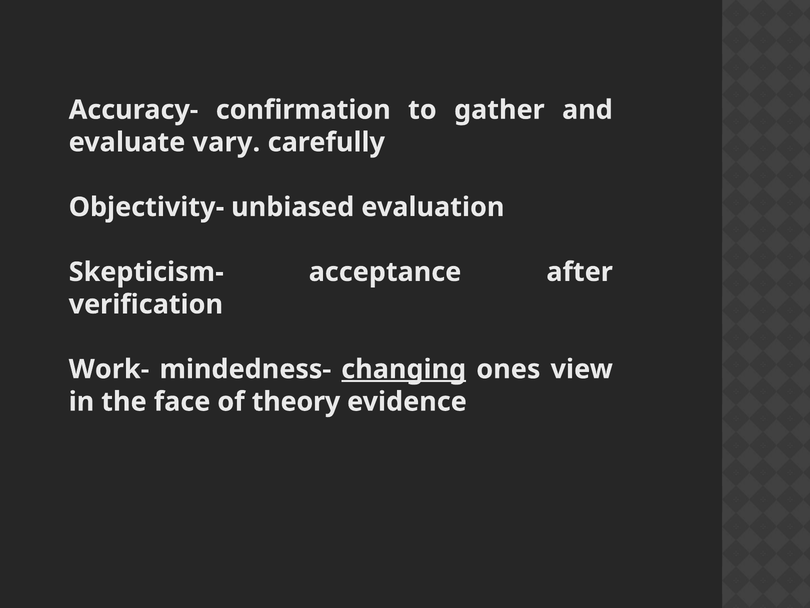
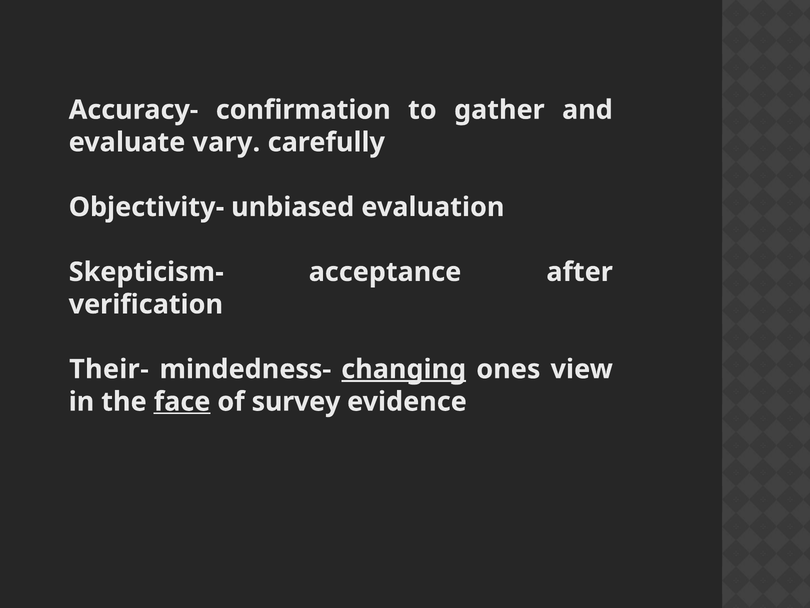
Work-: Work- -> Their-
face underline: none -> present
theory: theory -> survey
